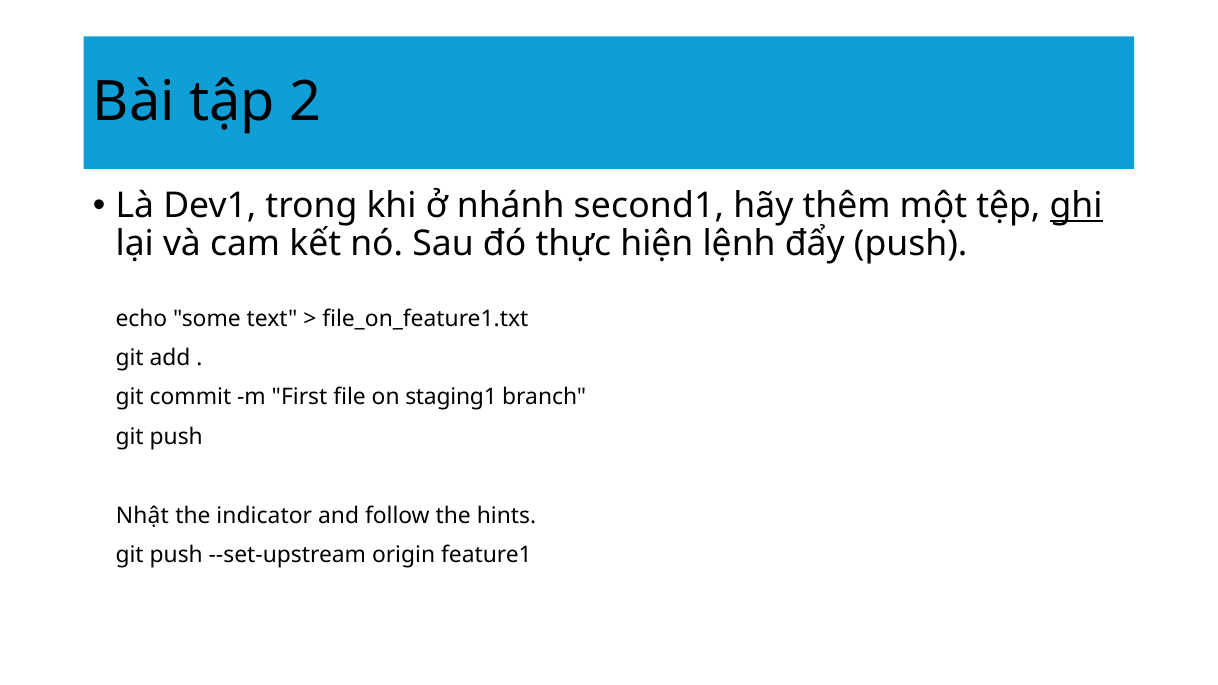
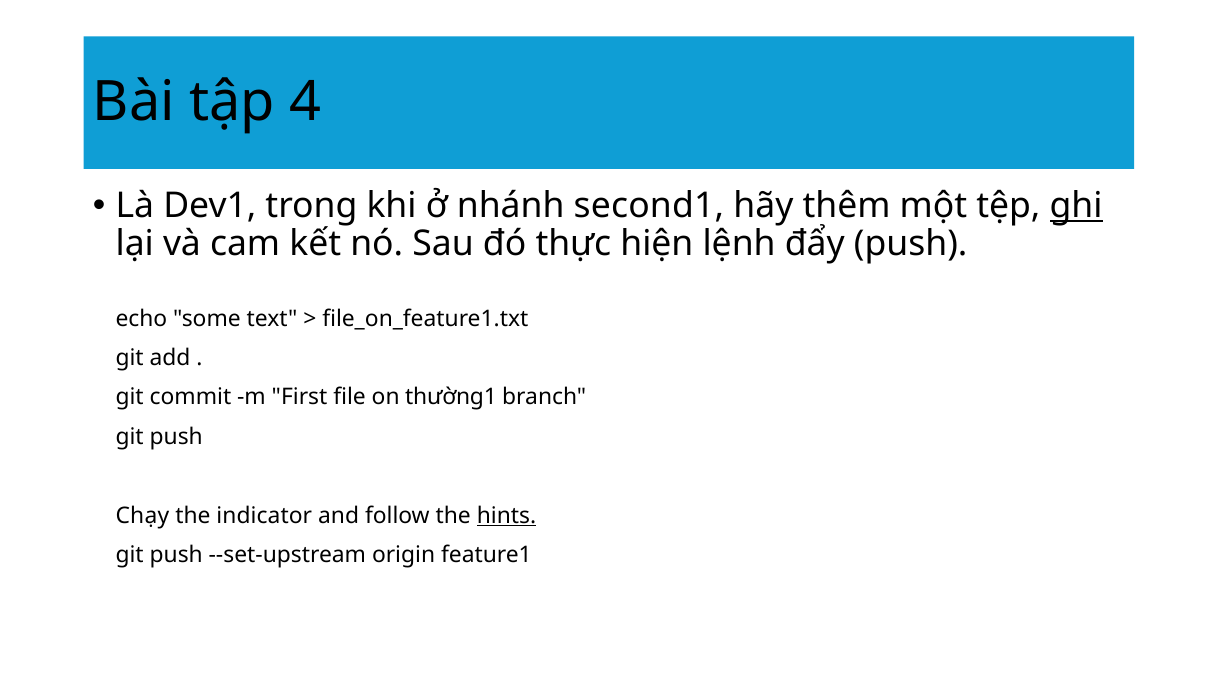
2: 2 -> 4
staging1: staging1 -> thường1
Nhật: Nhật -> Chạy
hints underline: none -> present
